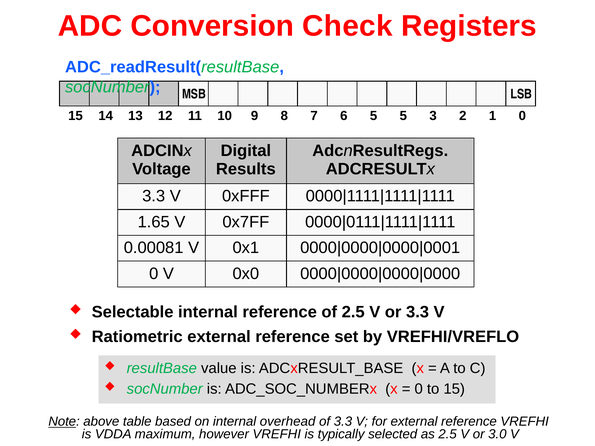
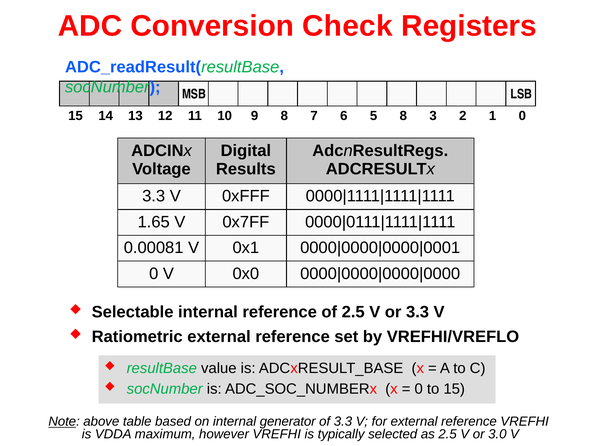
5 5: 5 -> 8
overhead: overhead -> generator
